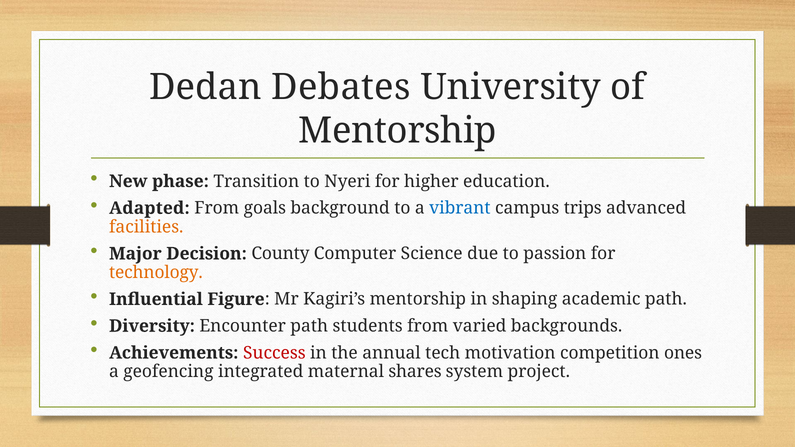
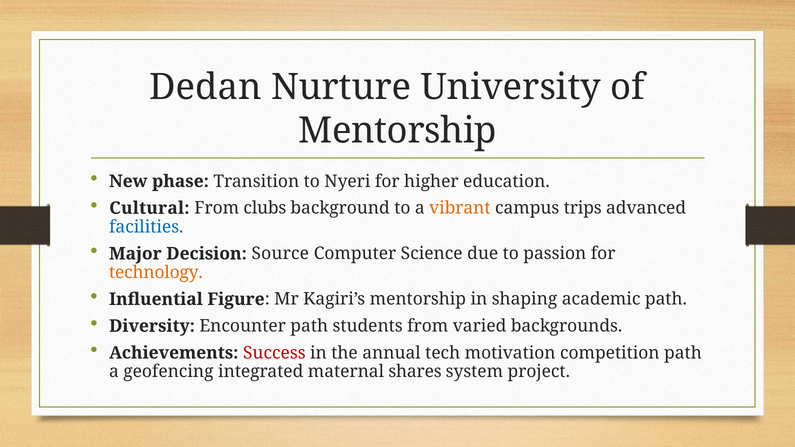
Debates: Debates -> Nurture
Adapted: Adapted -> Cultural
goals: goals -> clubs
vibrant colour: blue -> orange
facilities colour: orange -> blue
County: County -> Source
competition ones: ones -> path
